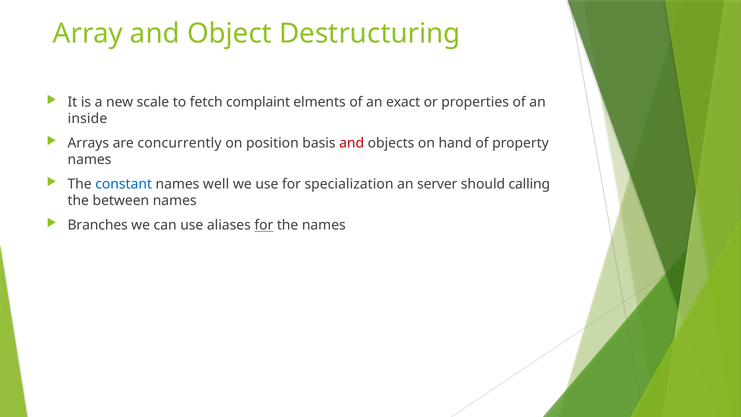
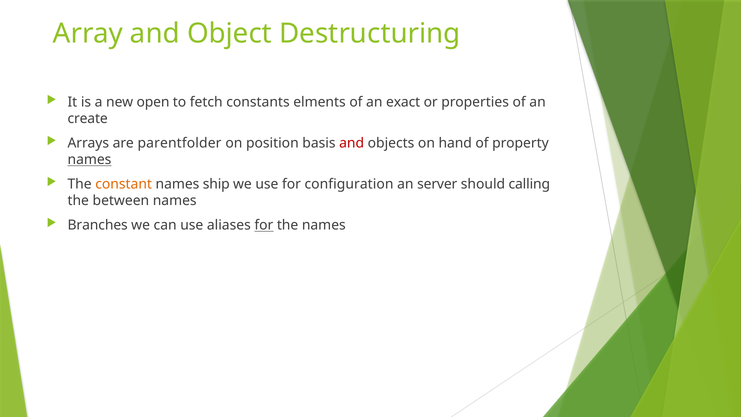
scale: scale -> open
complaint: complaint -> constants
inside: inside -> create
concurrently: concurrently -> parentfolder
names at (89, 160) underline: none -> present
constant colour: blue -> orange
well: well -> ship
specialization: specialization -> configuration
